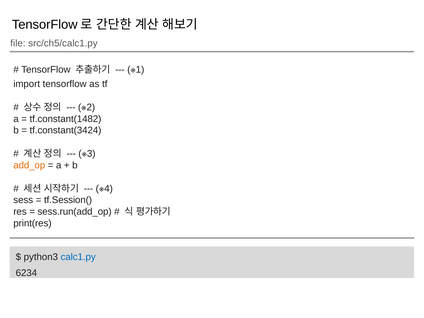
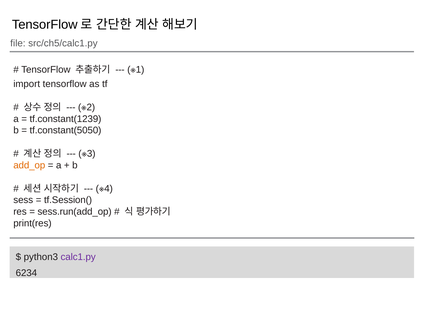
tf.constant(1482: tf.constant(1482 -> tf.constant(1239
tf.constant(3424: tf.constant(3424 -> tf.constant(5050
calc1.py colour: blue -> purple
